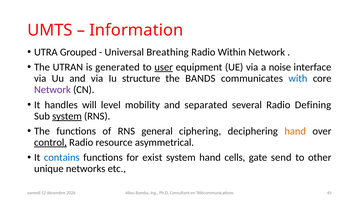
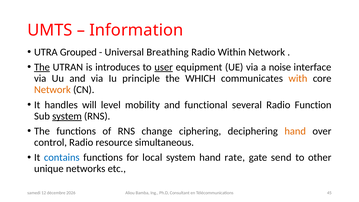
The at (42, 67) underline: none -> present
generated: generated -> introduces
structure: structure -> principle
BANDS: BANDS -> WHICH
with colour: blue -> orange
Network at (52, 90) colour: purple -> orange
separated: separated -> functional
Defining: Defining -> Function
general: general -> change
control underline: present -> none
asymmetrical: asymmetrical -> simultaneous
exist: exist -> local
cells: cells -> rate
